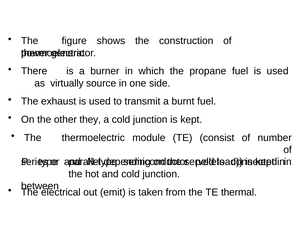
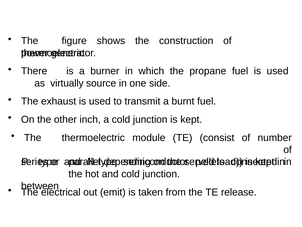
they: they -> inch
thermal: thermal -> release
